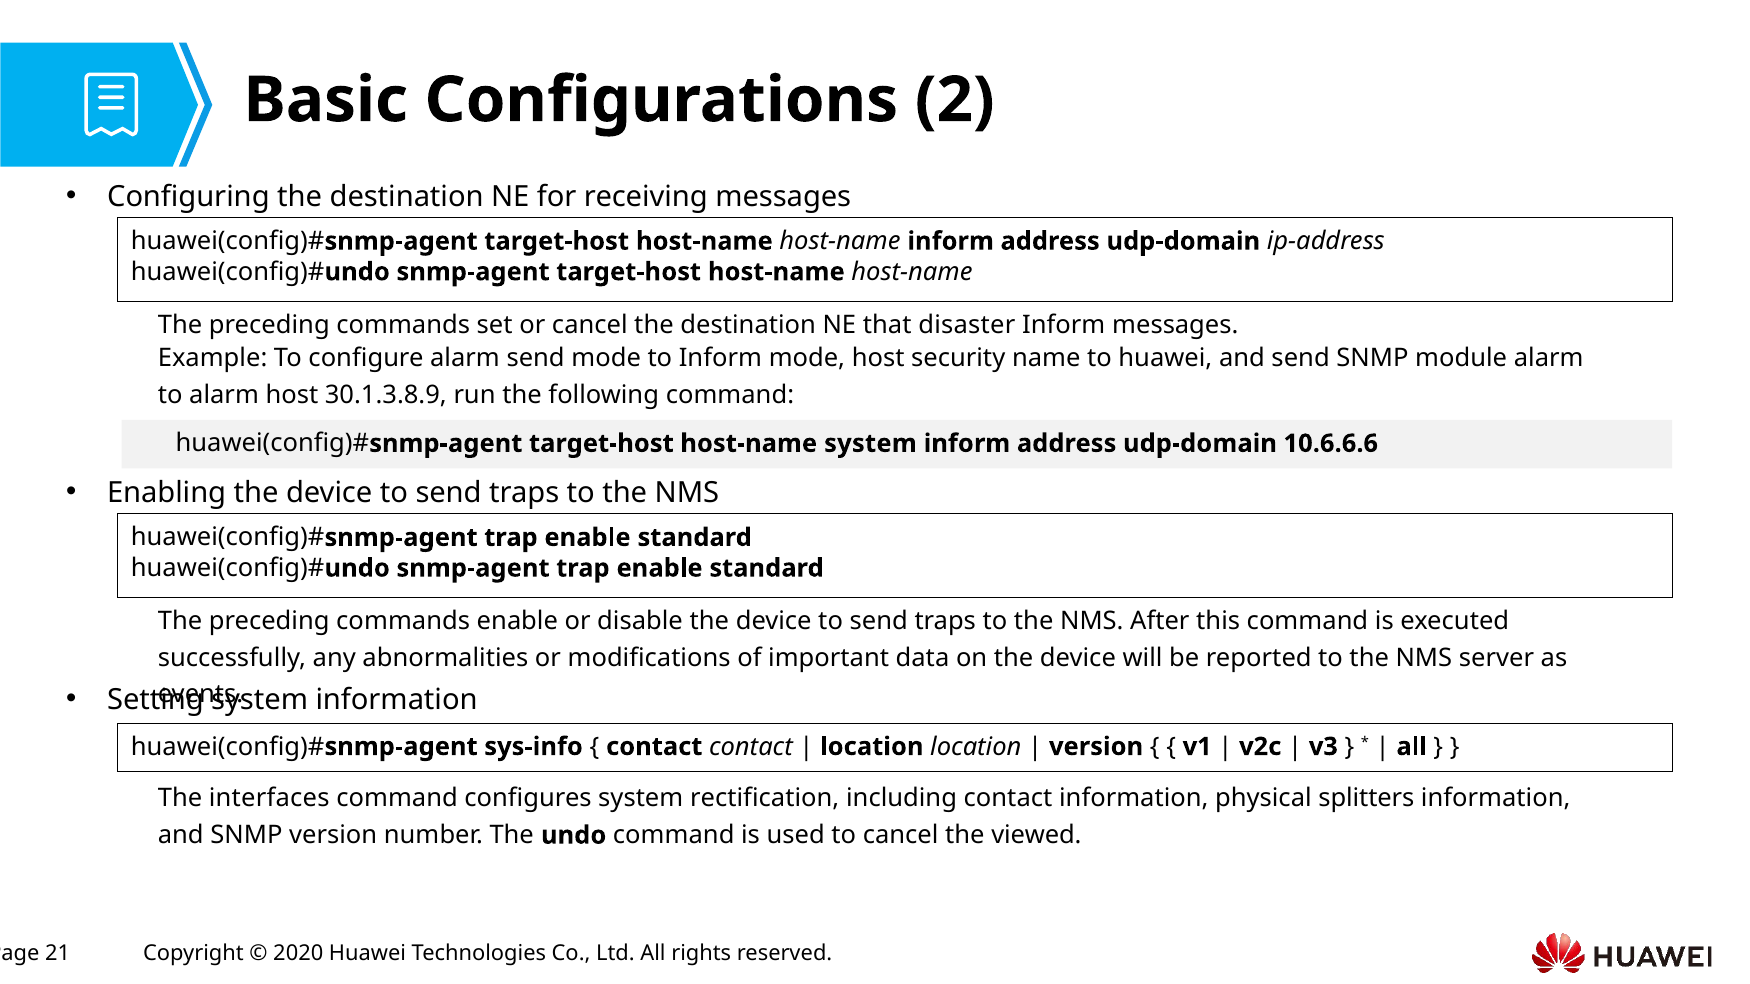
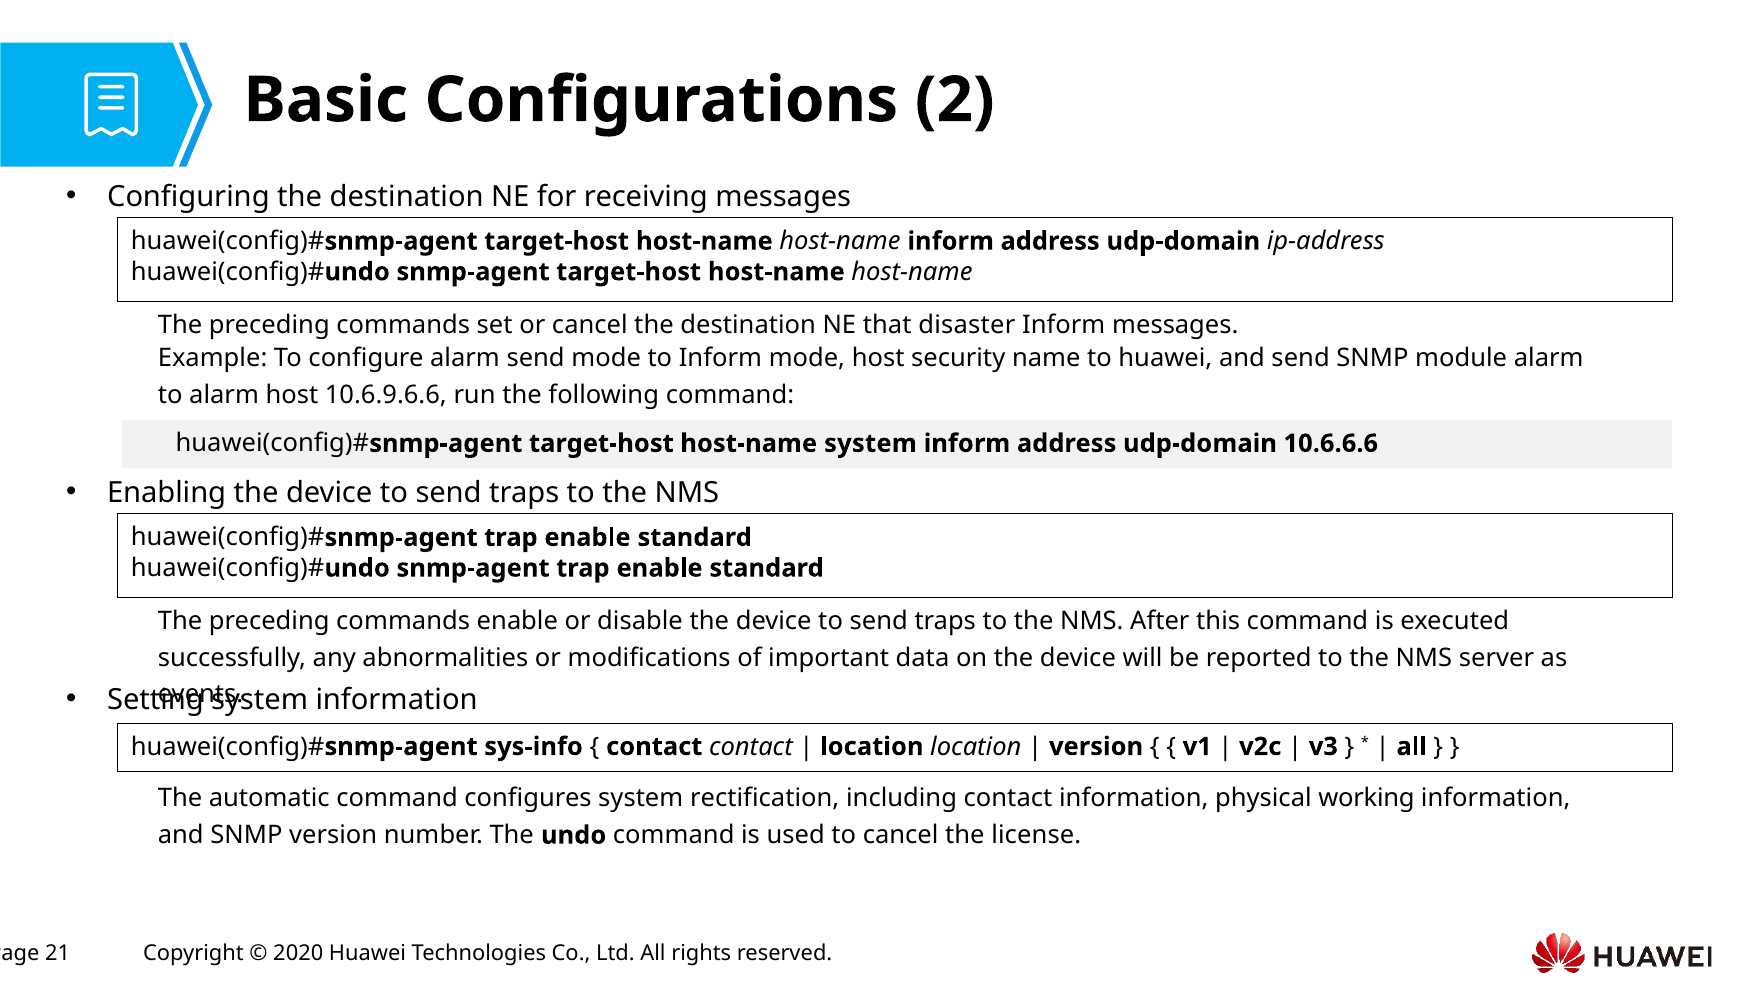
30.1.3.8.9: 30.1.3.8.9 -> 10.6.9.6.6
interfaces: interfaces -> automatic
splitters: splitters -> working
viewed: viewed -> license
